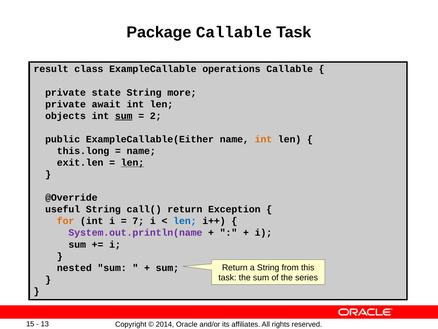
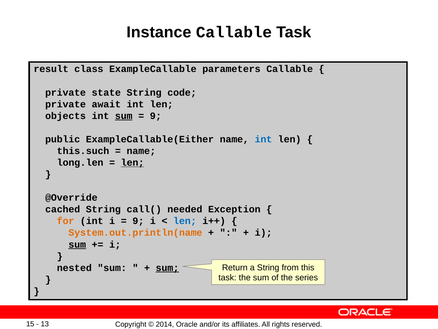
Package: Package -> Instance
operations: operations -> parameters
more: more -> code
2 at (156, 116): 2 -> 9
int at (263, 139) colour: orange -> blue
this.long: this.long -> this.such
exit.len: exit.len -> long.len
useful: useful -> cached
call( return: return -> needed
7 at (138, 221): 7 -> 9
System.out.println(name colour: purple -> orange
sum at (77, 244) underline: none -> present
sum at (167, 267) underline: none -> present
